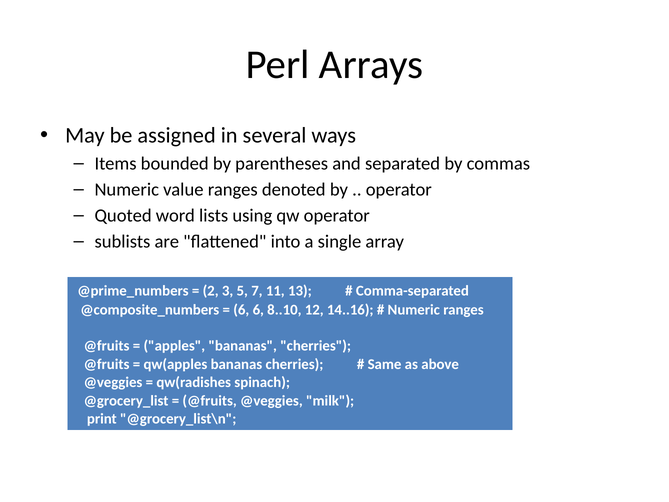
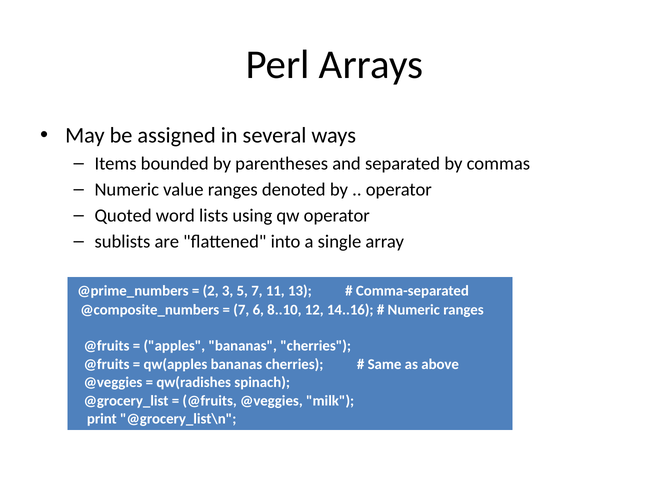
6 at (241, 310): 6 -> 7
